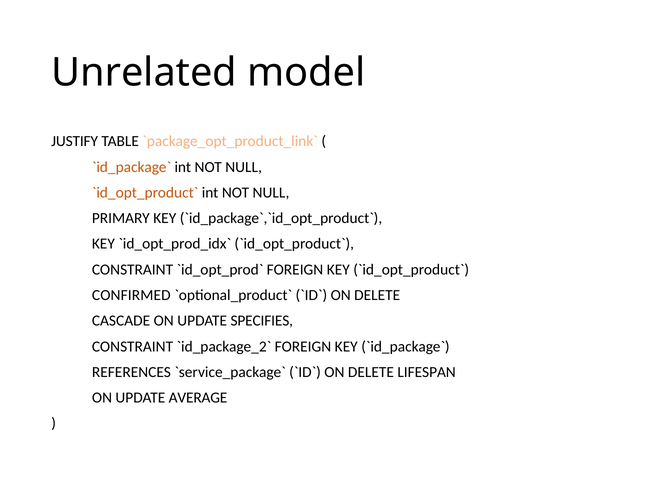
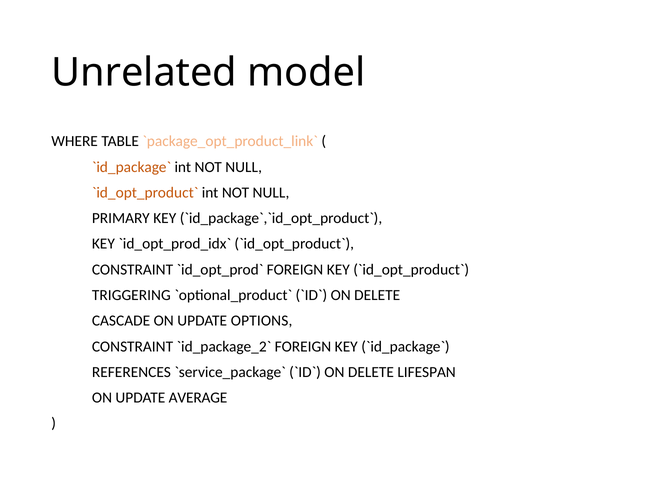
JUSTIFY: JUSTIFY -> WHERE
CONFIRMED: CONFIRMED -> TRIGGERING
SPECIFIES: SPECIFIES -> OPTIONS
